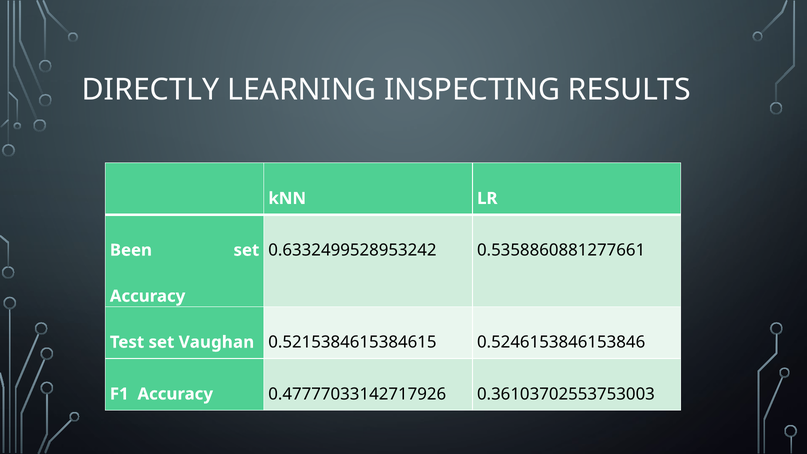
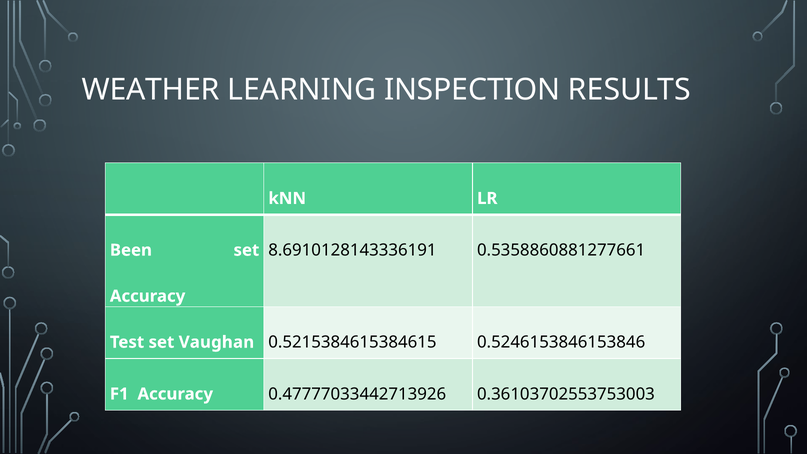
DIRECTLY: DIRECTLY -> WEATHER
INSPECTING: INSPECTING -> INSPECTION
0.6332499528953242: 0.6332499528953242 -> 8.6910128143336191
0.47777033142717926: 0.47777033142717926 -> 0.47777033442713926
